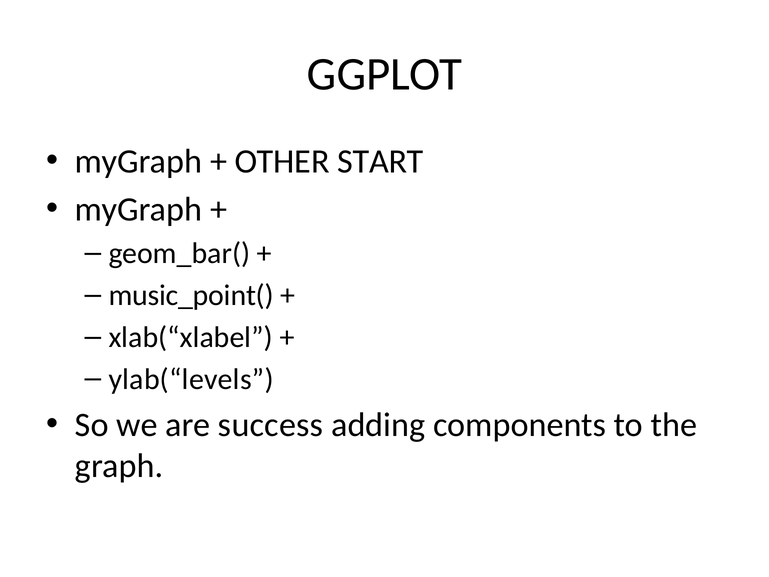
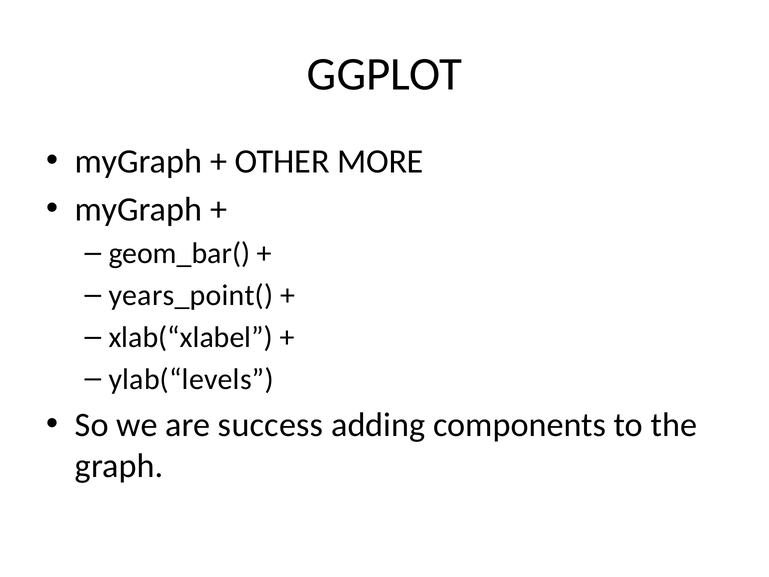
START: START -> MORE
music_point(: music_point( -> years_point(
